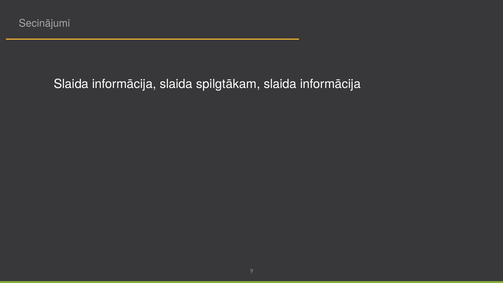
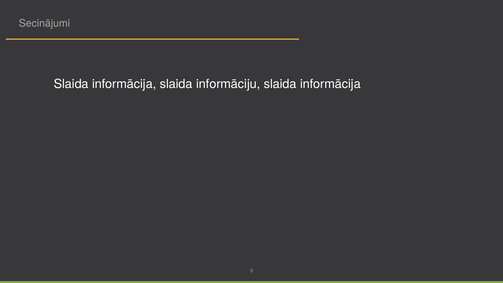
spilgtākam: spilgtākam -> informāciju
